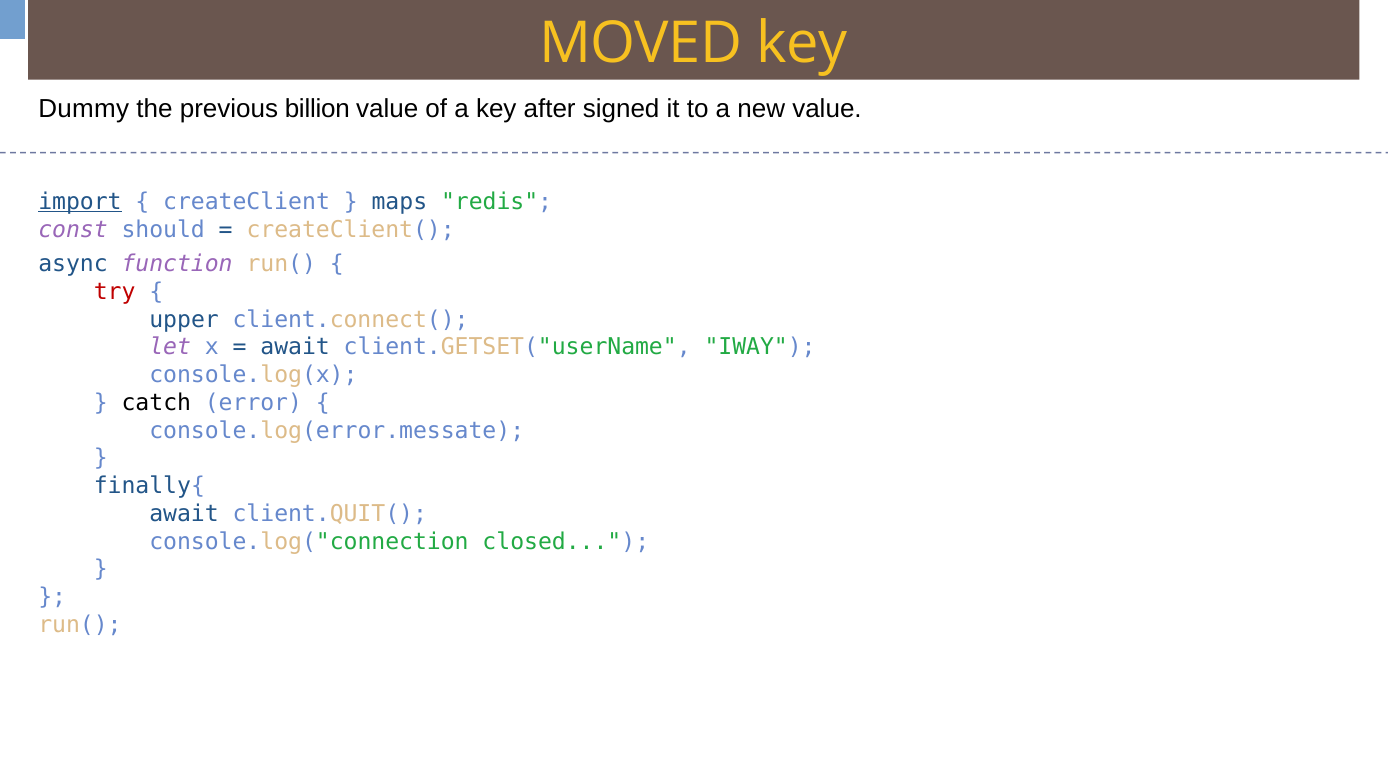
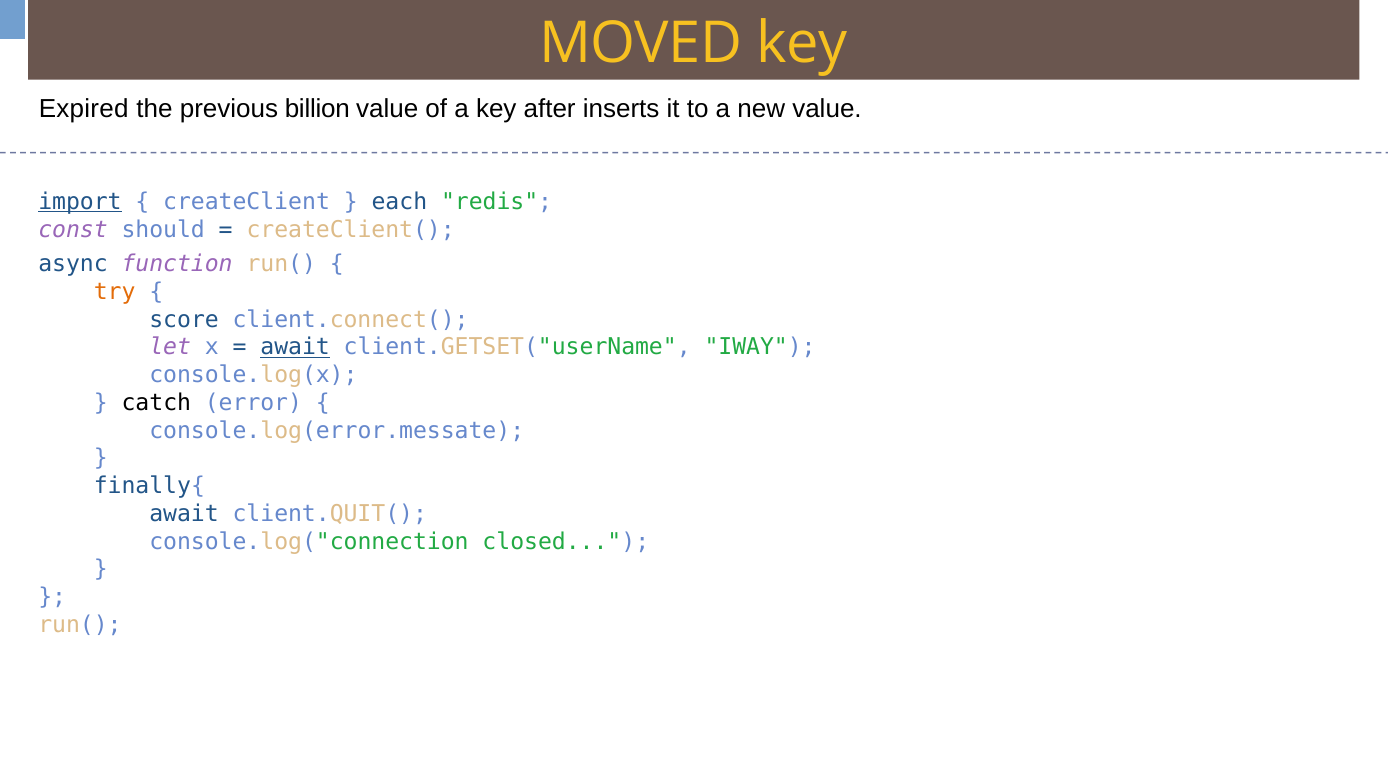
Dummy: Dummy -> Expired
signed: signed -> inserts
maps: maps -> each
try colour: red -> orange
upper: upper -> score
await at (295, 347) underline: none -> present
